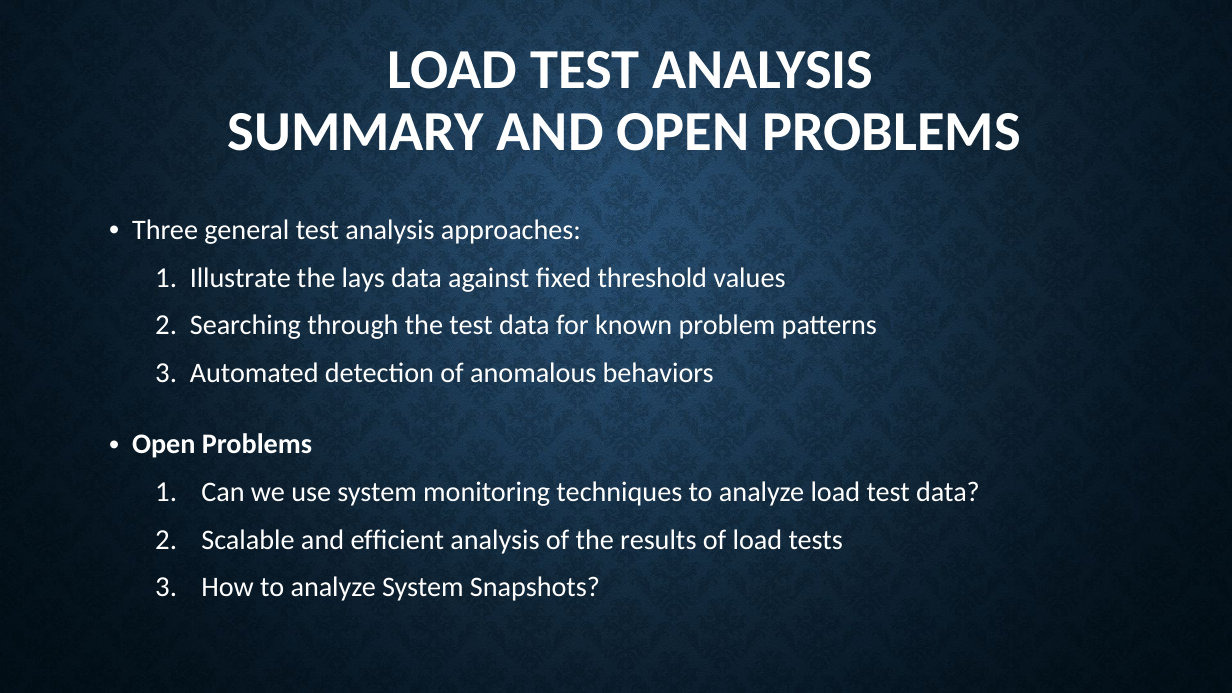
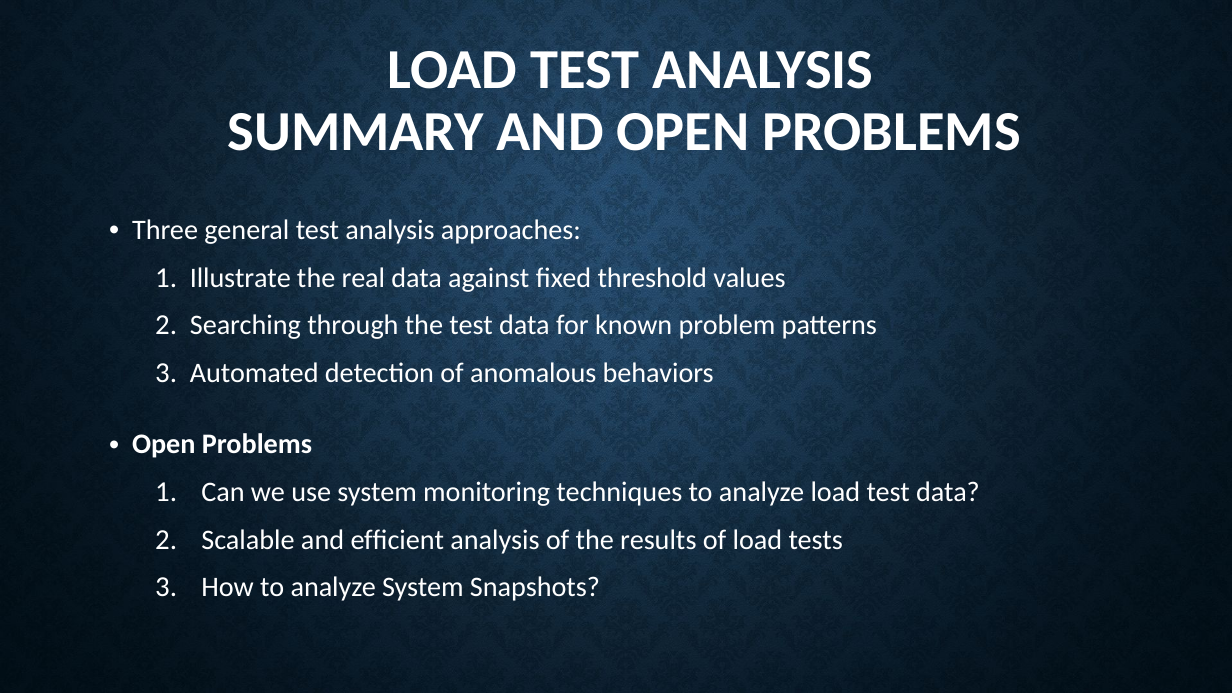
lays: lays -> real
